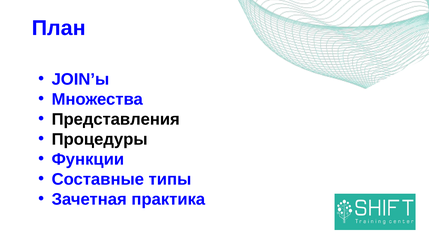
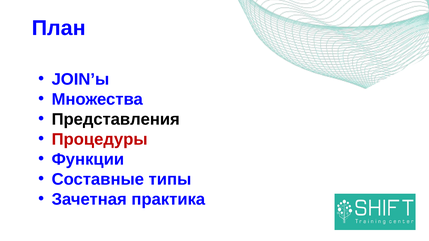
Процедуры colour: black -> red
